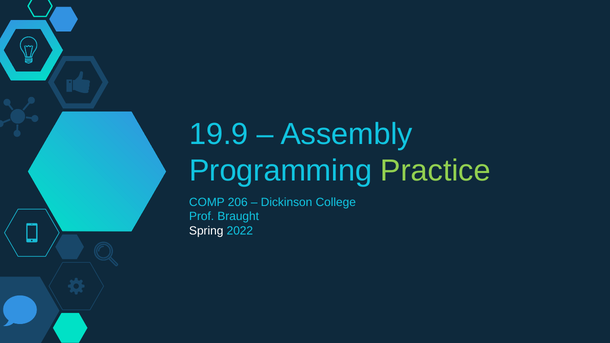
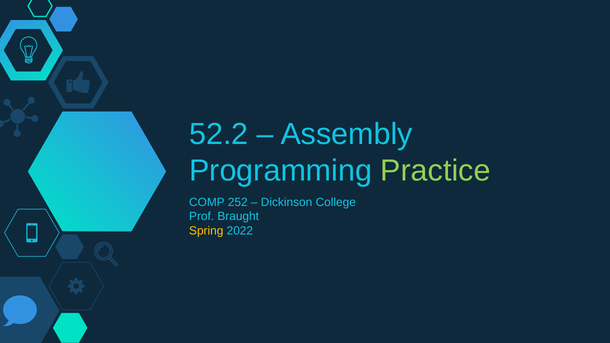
19.9: 19.9 -> 52.2
206: 206 -> 252
Spring colour: white -> yellow
